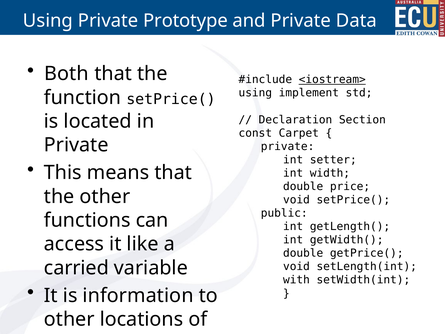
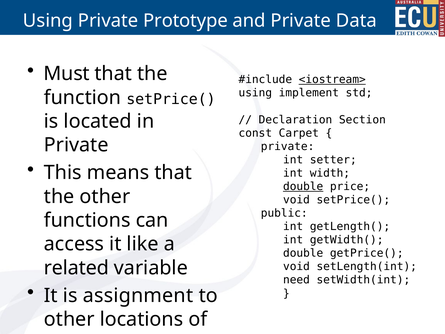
Both: Both -> Must
double at (303, 186) underline: none -> present
carried: carried -> related
with: with -> need
information: information -> assignment
